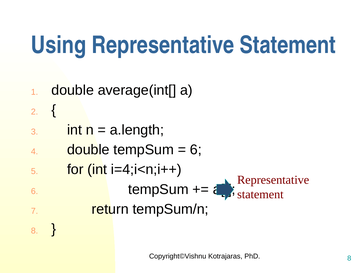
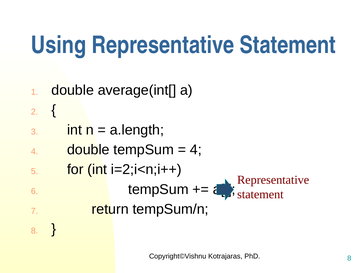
6 at (196, 150): 6 -> 4
i=4;i<n;i++: i=4;i<n;i++ -> i=2;i<n;i++
